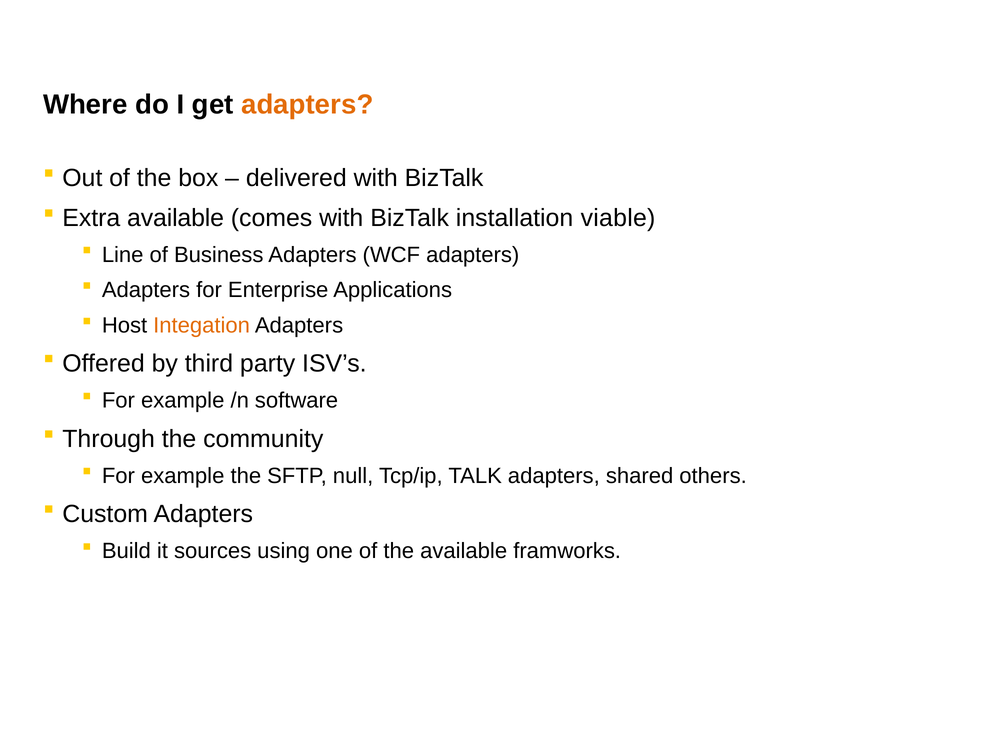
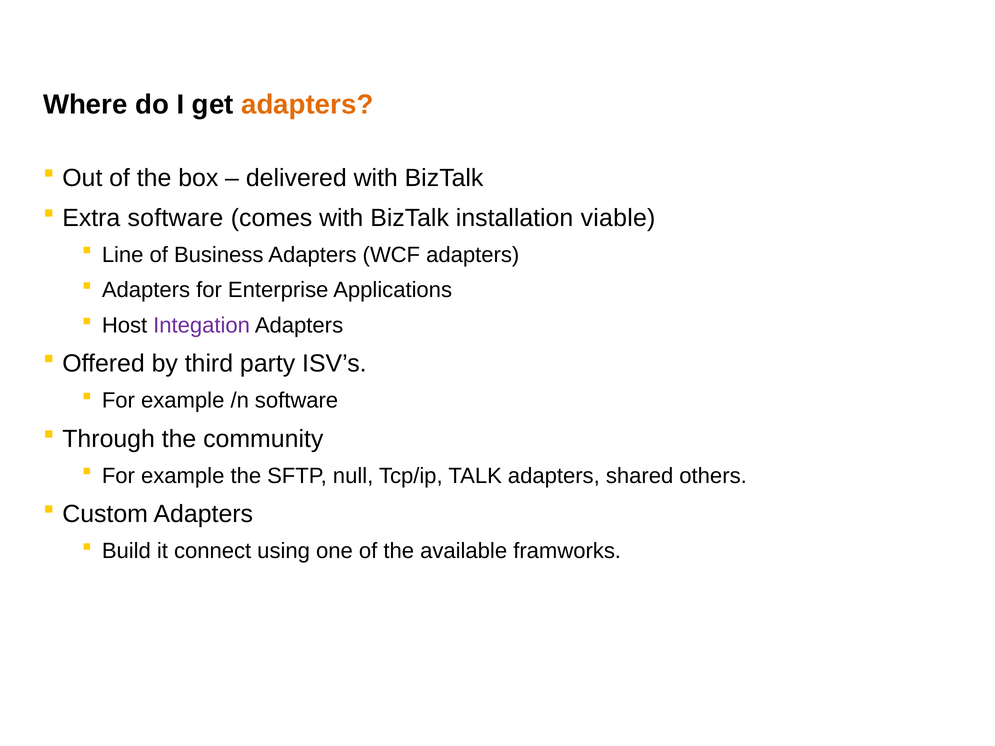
Extra available: available -> software
Integation colour: orange -> purple
sources: sources -> connect
